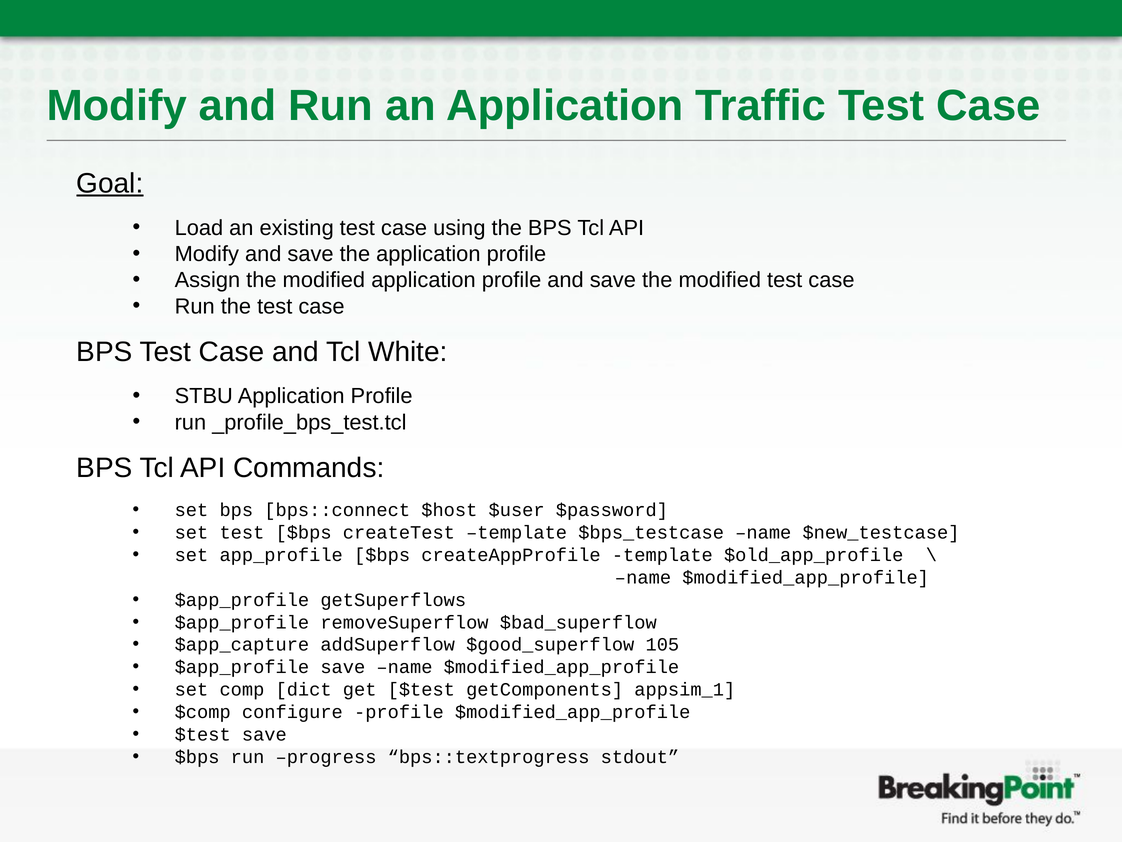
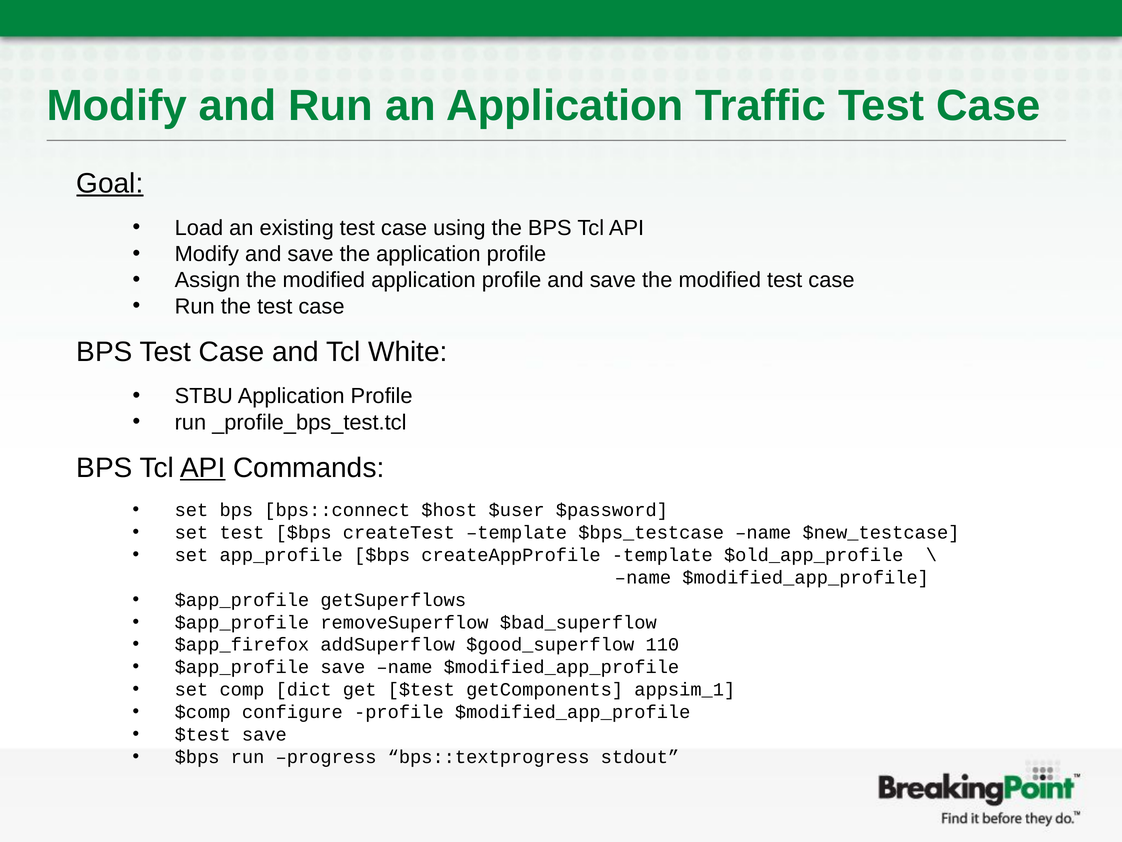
API at (203, 467) underline: none -> present
$app_capture: $app_capture -> $app_firefox
105: 105 -> 110
